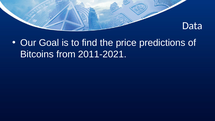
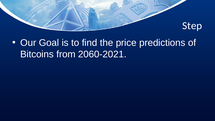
Data: Data -> Step
2011-2021: 2011-2021 -> 2060-2021
